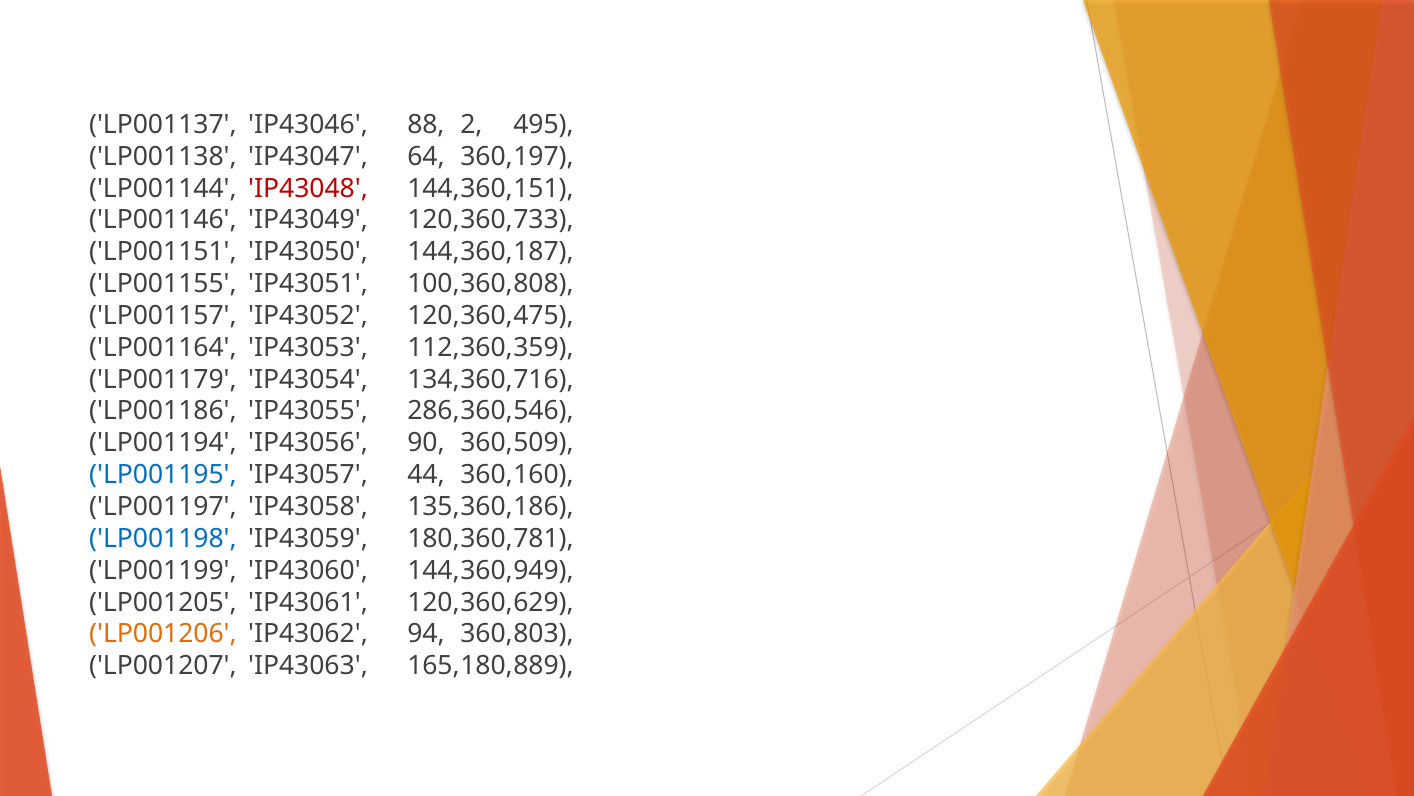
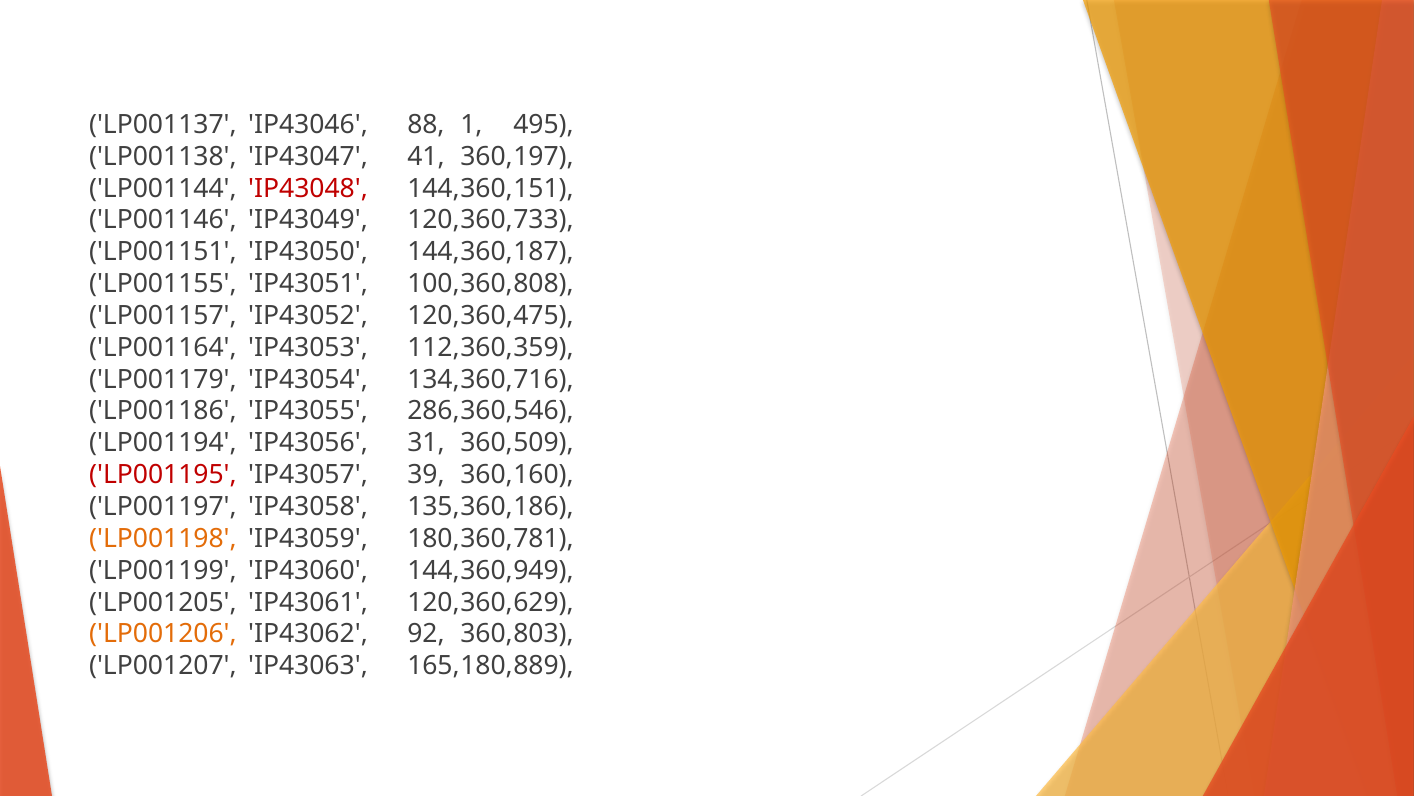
2: 2 -> 1
64: 64 -> 41
90: 90 -> 31
LP001195 colour: blue -> red
44: 44 -> 39
LP001198 colour: blue -> orange
94: 94 -> 92
